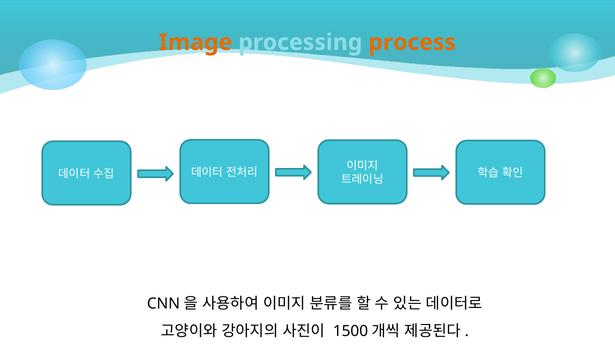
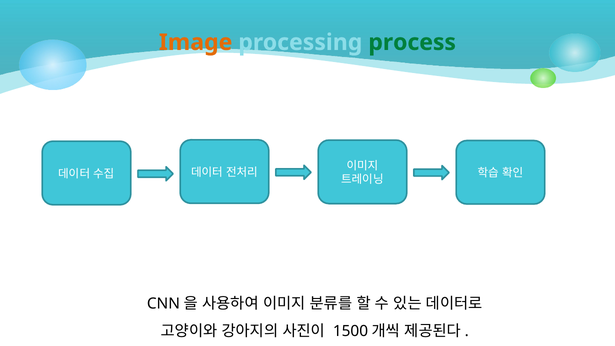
process colour: orange -> green
